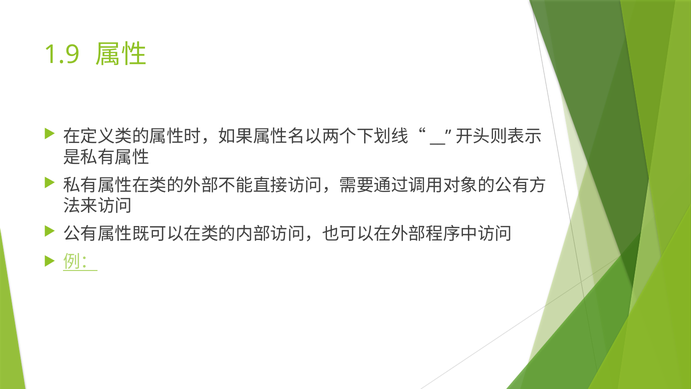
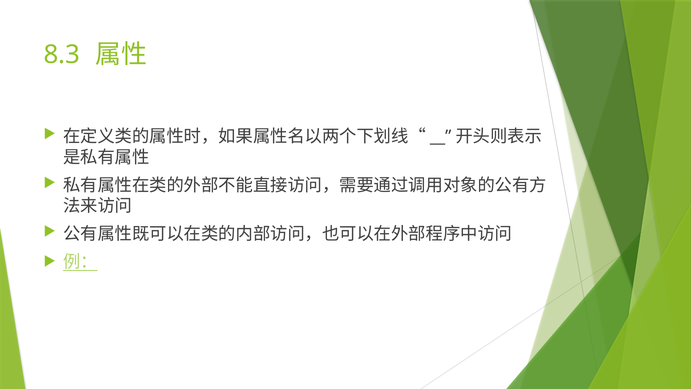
1.9: 1.9 -> 8.3
